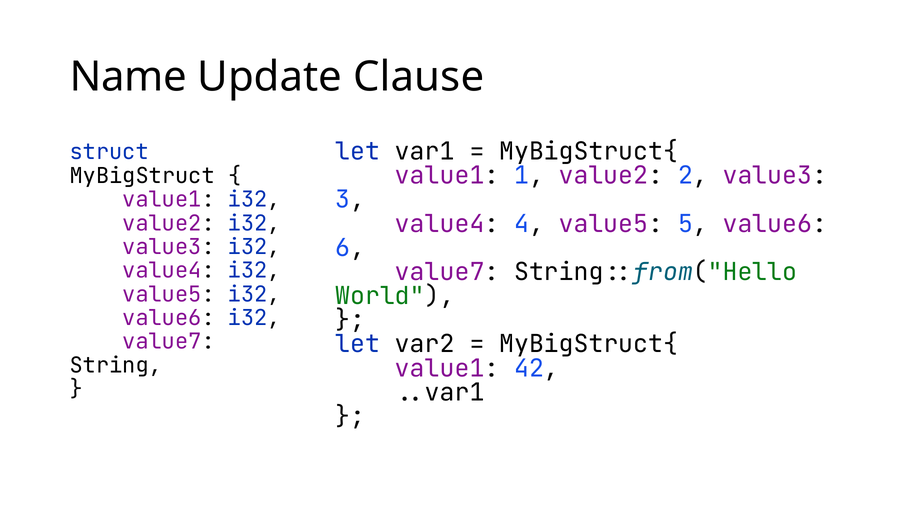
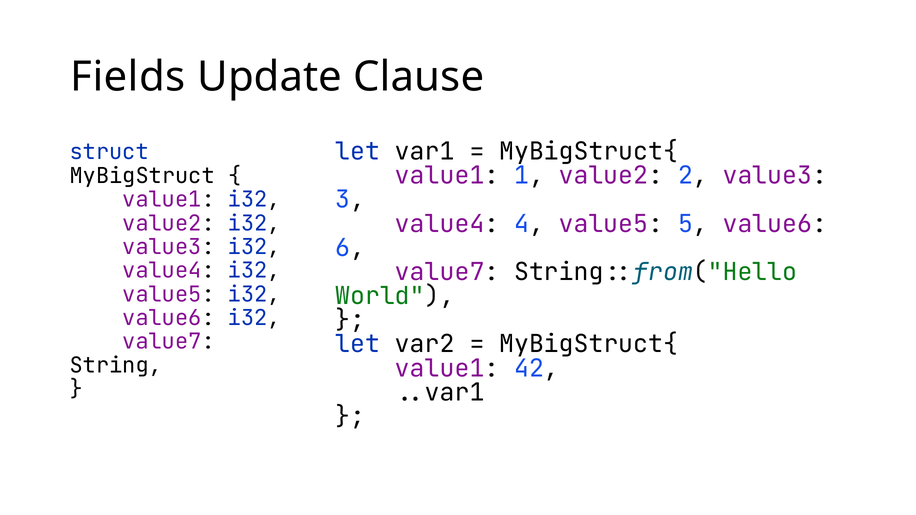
Name: Name -> Fields
